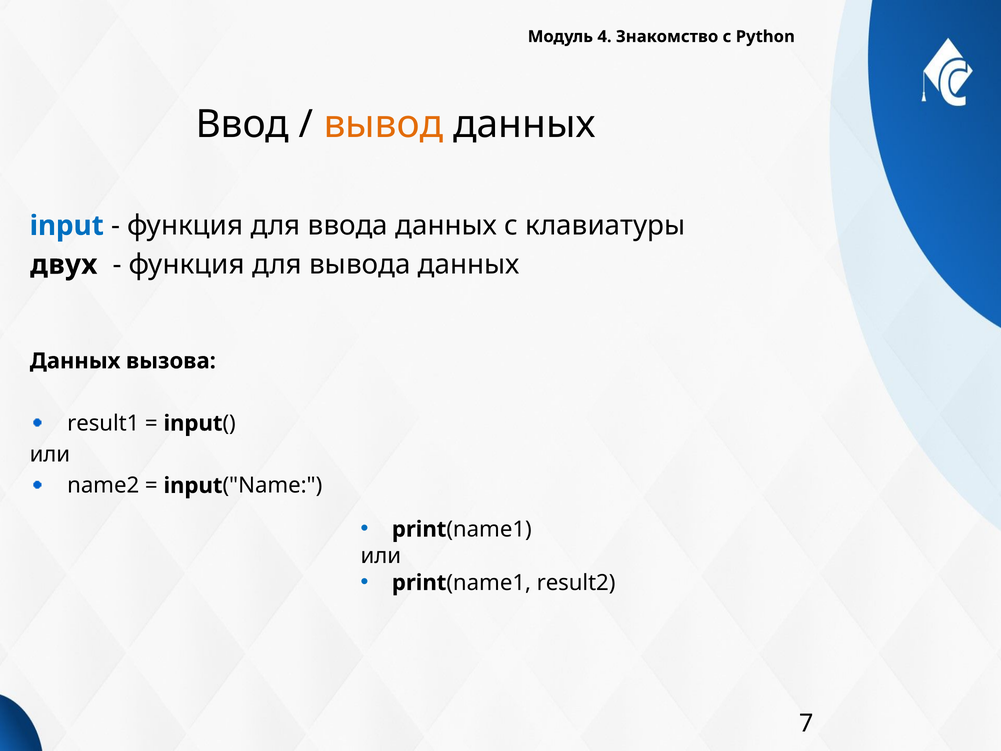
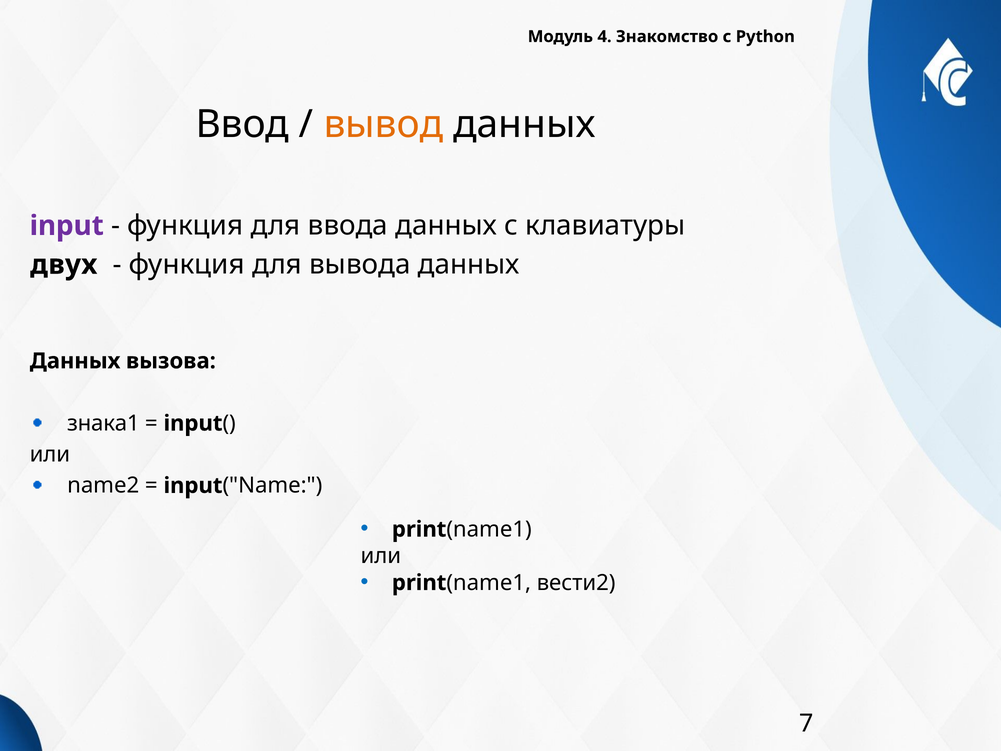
input colour: blue -> purple
result1: result1 -> знака1
result2: result2 -> вести2
